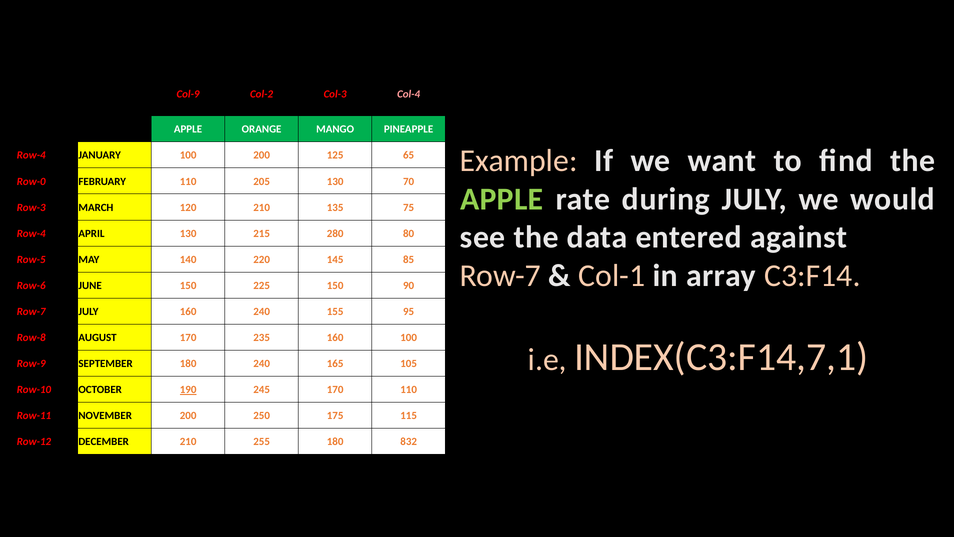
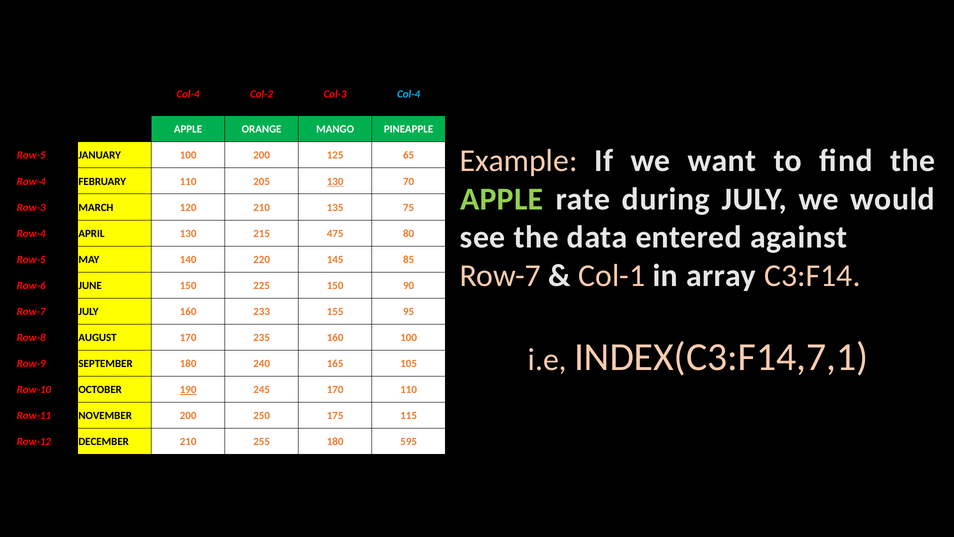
Col-9 at (188, 94): Col-9 -> Col-4
Col-4 at (409, 94) colour: pink -> light blue
Row-4 at (31, 155): Row-4 -> Row-5
Row-0 at (31, 181): Row-0 -> Row-4
130 at (335, 181) underline: none -> present
280: 280 -> 475
160 240: 240 -> 233
832: 832 -> 595
